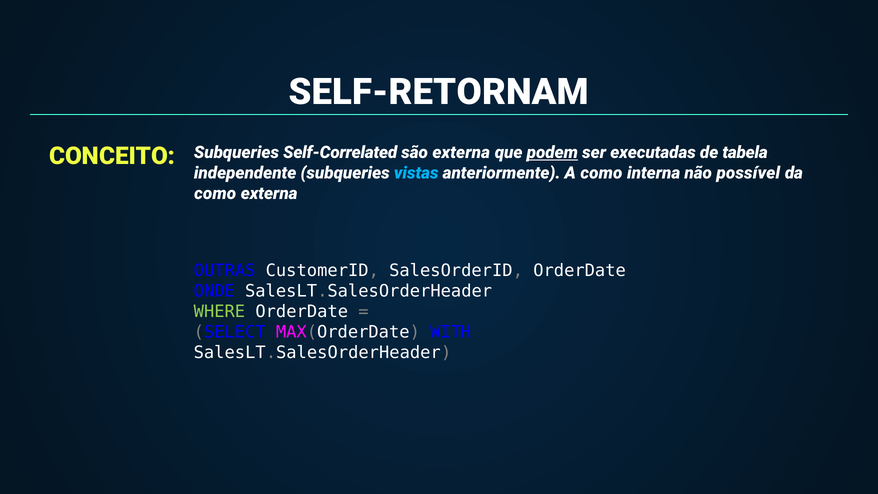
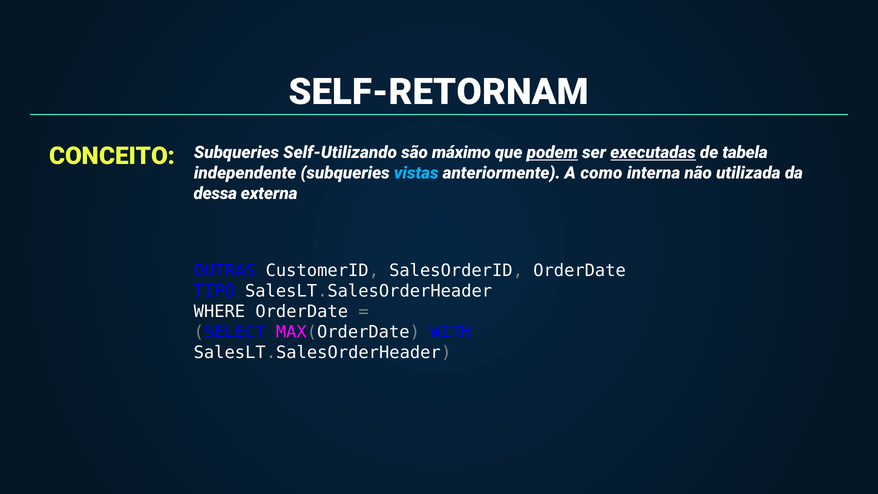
Self-Correlated: Self-Correlated -> Self-Utilizando
são externa: externa -> máximo
executadas underline: none -> present
possível: possível -> utilizada
como at (215, 194): como -> dessa
ONDE: ONDE -> TIPO
WHERE colour: light green -> white
